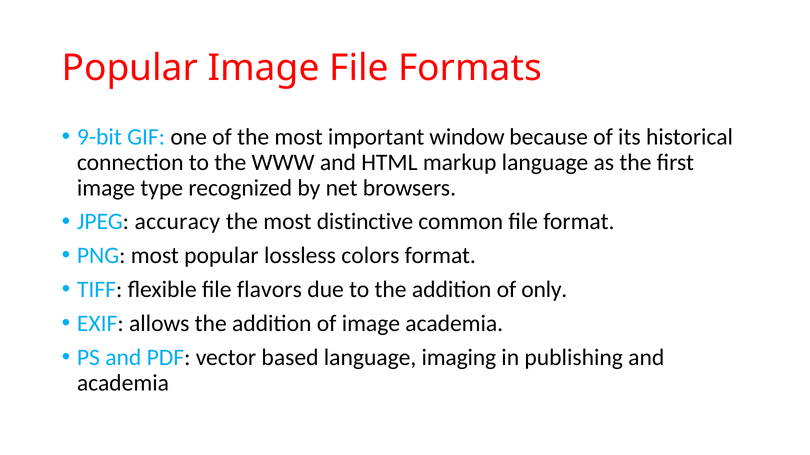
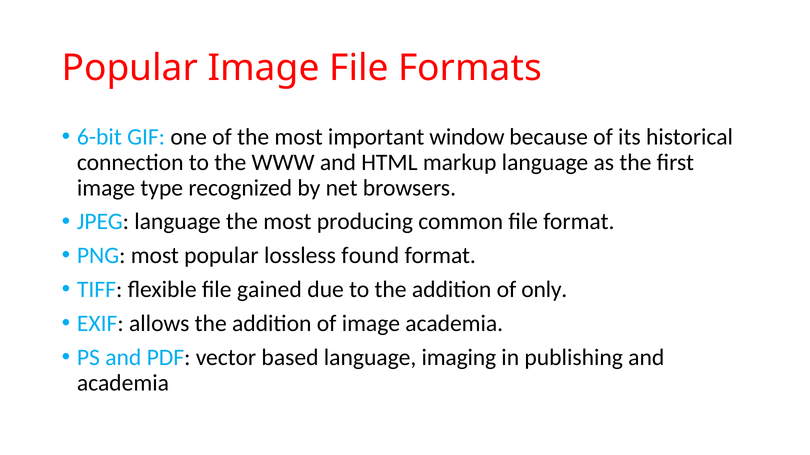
9-bit: 9-bit -> 6-bit
JPEG accuracy: accuracy -> language
distinctive: distinctive -> producing
colors: colors -> found
flavors: flavors -> gained
